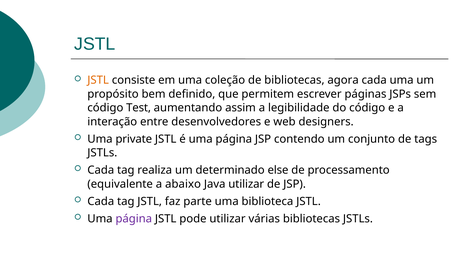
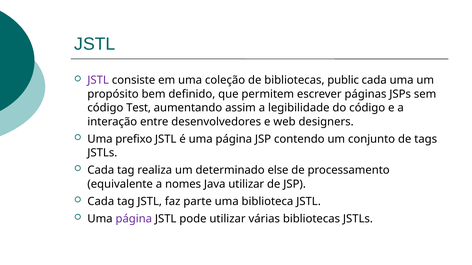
JSTL at (98, 80) colour: orange -> purple
agora: agora -> public
private: private -> prefixo
abaixo: abaixo -> nomes
